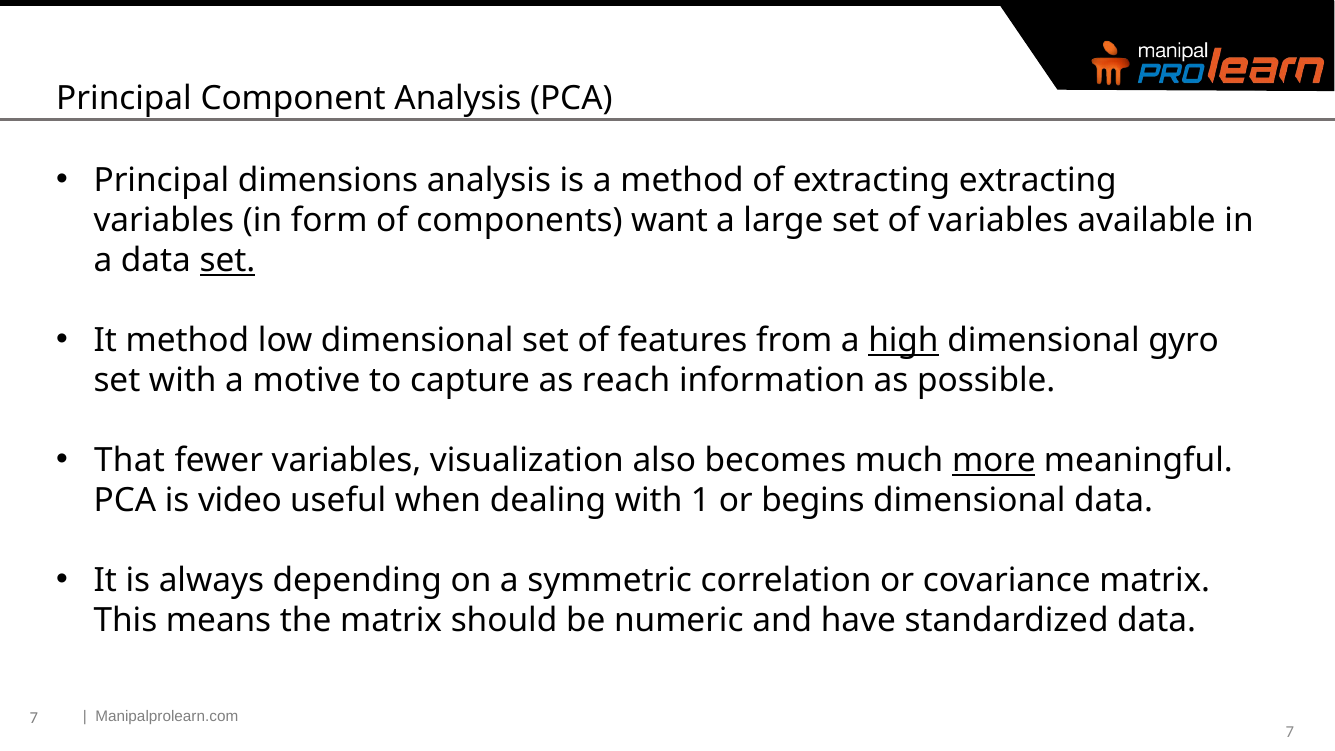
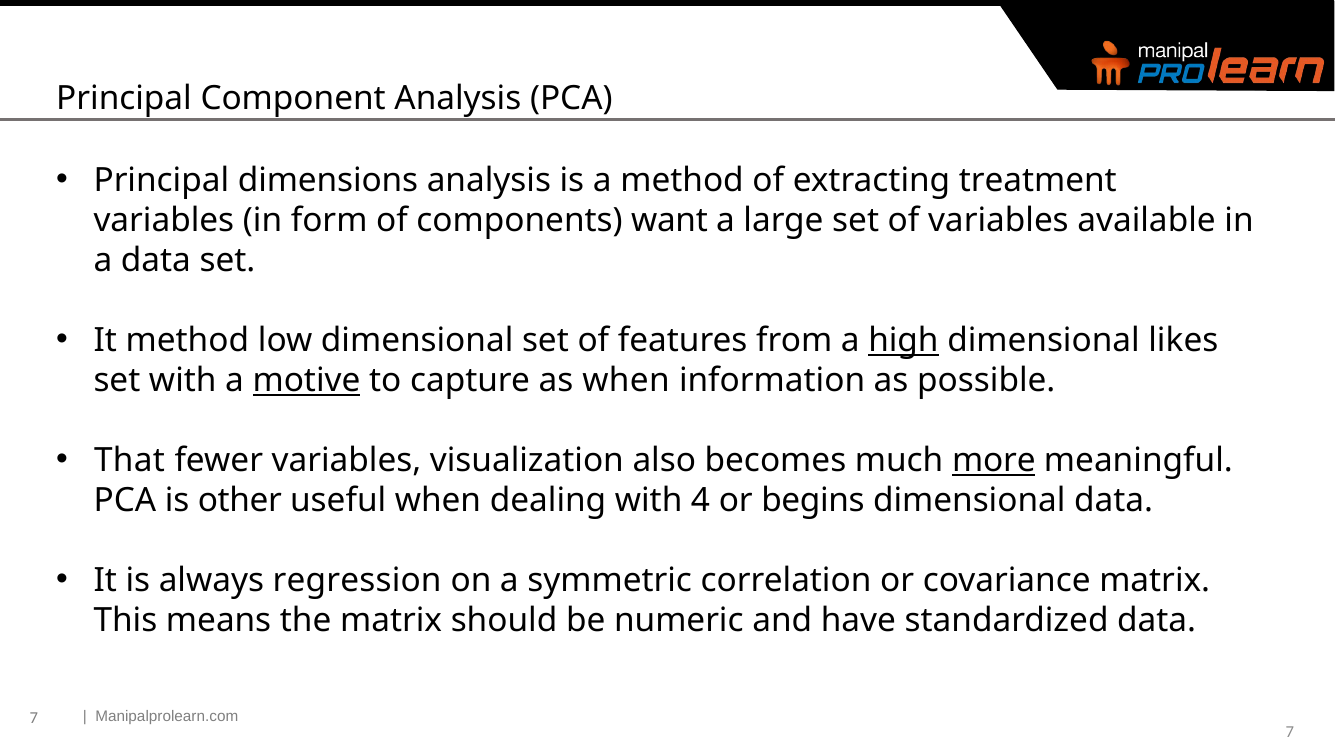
extracting extracting: extracting -> treatment
set at (227, 260) underline: present -> none
gyro: gyro -> likes
motive underline: none -> present
as reach: reach -> when
video: video -> other
1: 1 -> 4
depending: depending -> regression
